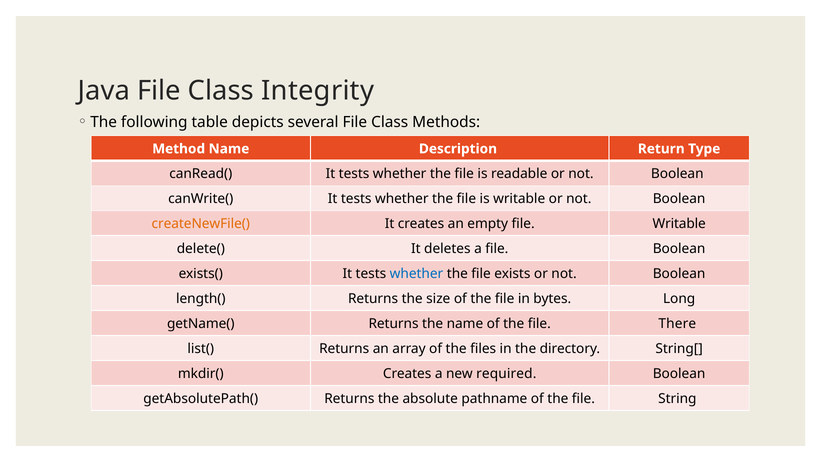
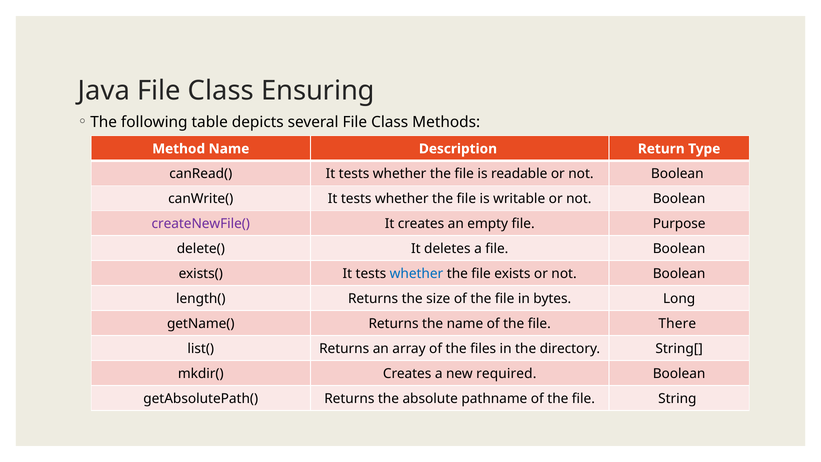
Integrity: Integrity -> Ensuring
createNewFile( colour: orange -> purple
file Writable: Writable -> Purpose
